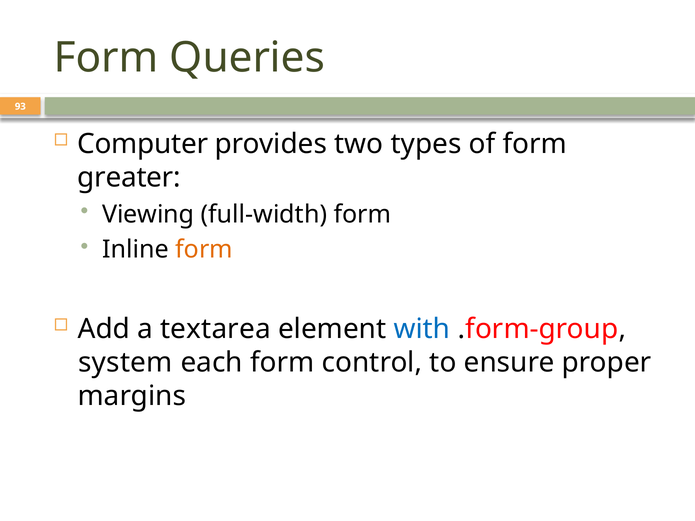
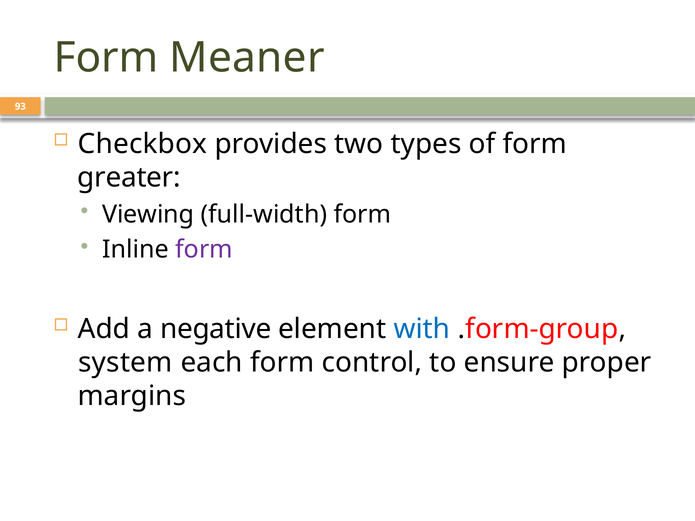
Queries: Queries -> Meaner
Computer: Computer -> Checkbox
form at (204, 250) colour: orange -> purple
textarea: textarea -> negative
